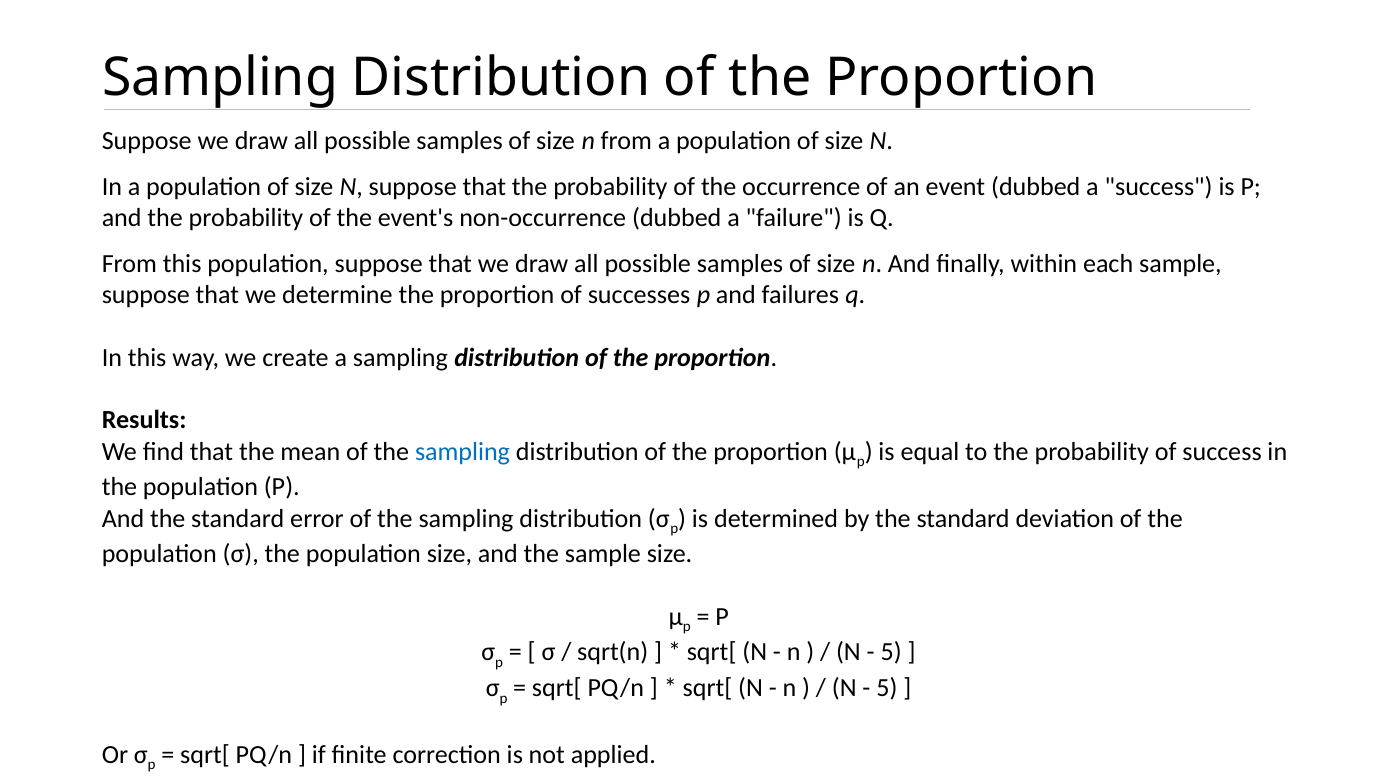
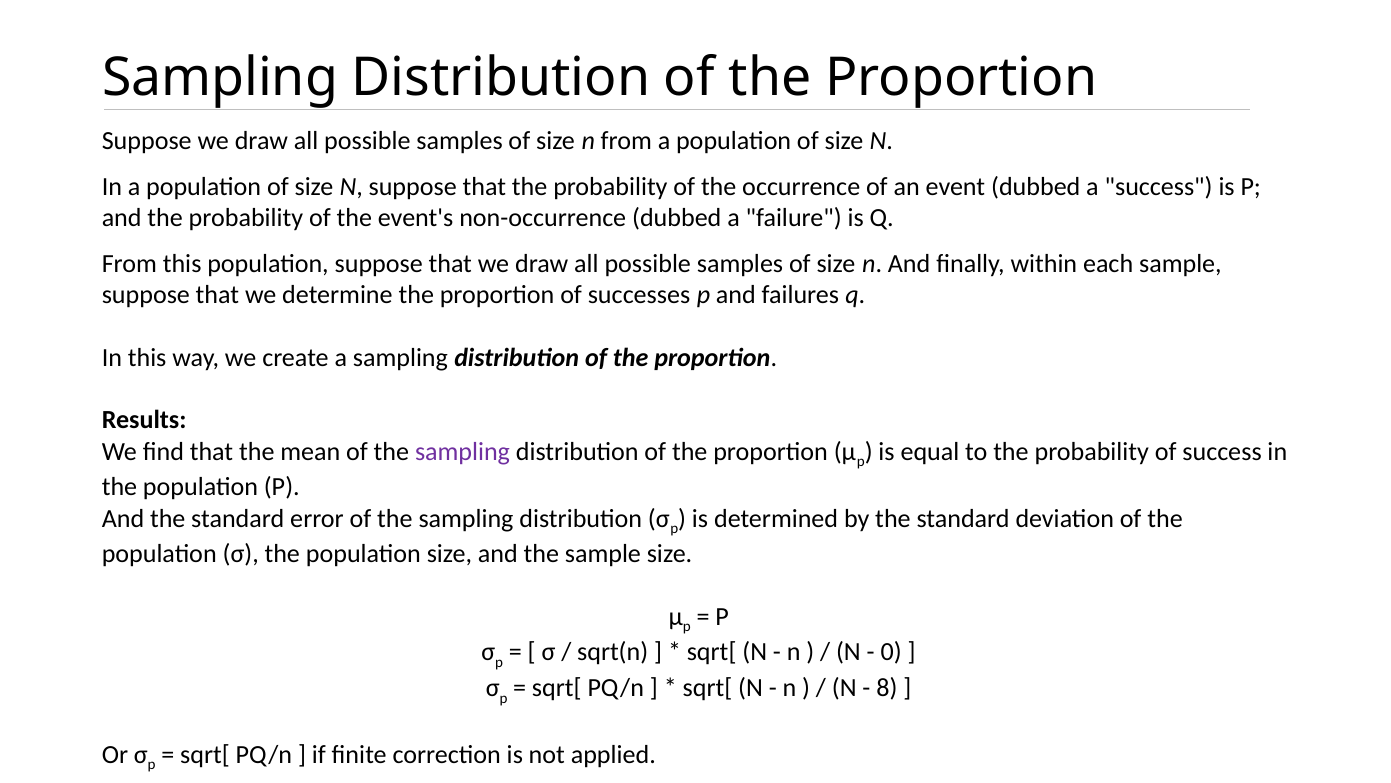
sampling at (463, 451) colour: blue -> purple
5 at (891, 652): 5 -> 0
5 at (887, 687): 5 -> 8
